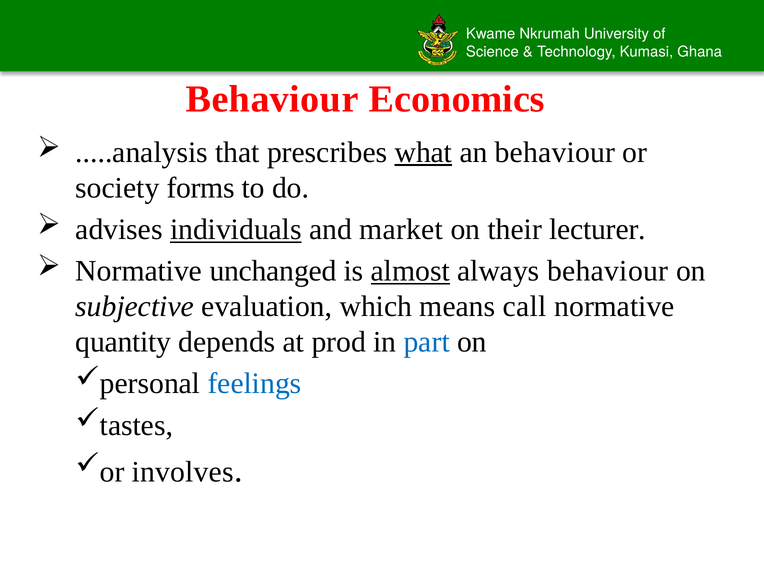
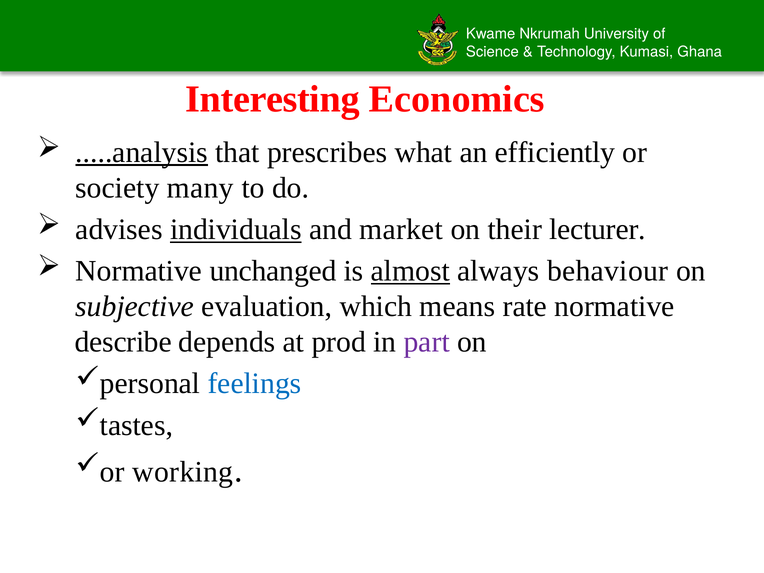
Behaviour at (272, 99): Behaviour -> Interesting
.....analysis underline: none -> present
what underline: present -> none
an behaviour: behaviour -> efficiently
forms: forms -> many
call: call -> rate
quantity: quantity -> describe
part colour: blue -> purple
involves: involves -> working
